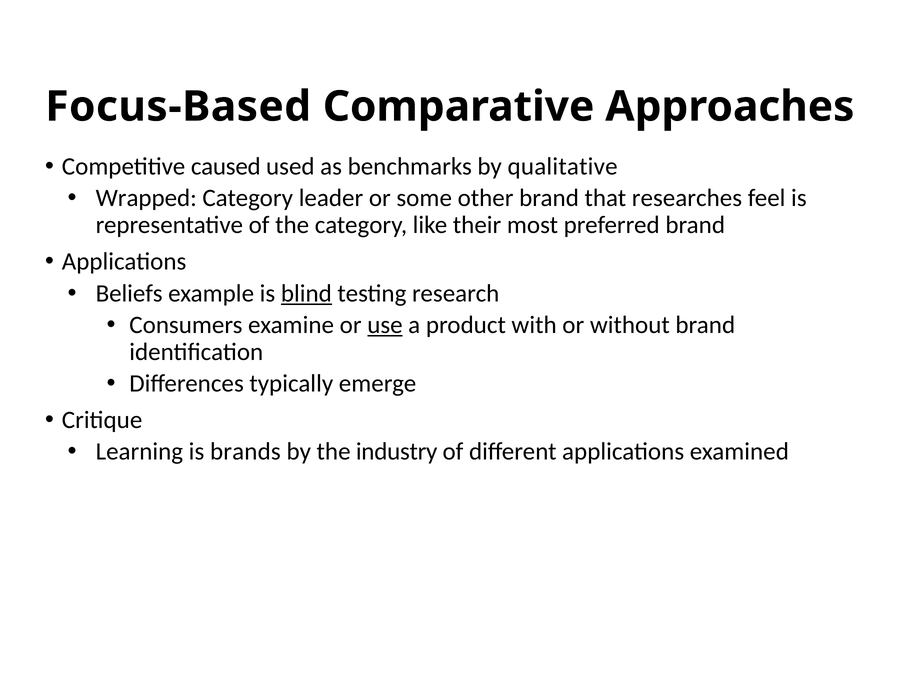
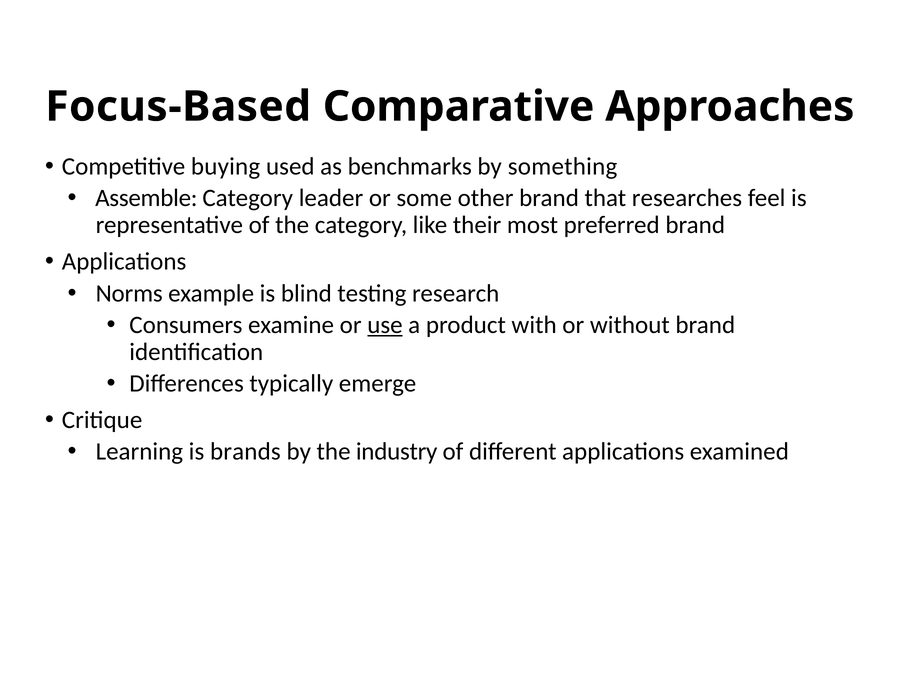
caused: caused -> buying
qualitative: qualitative -> something
Wrapped: Wrapped -> Assemble
Beliefs: Beliefs -> Norms
blind underline: present -> none
